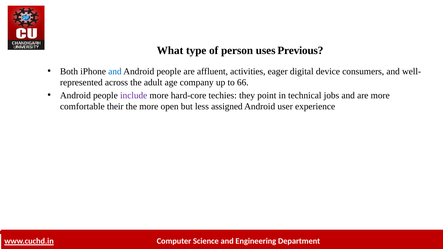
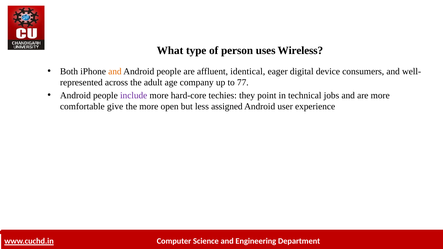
Previous: Previous -> Wireless
and at (115, 72) colour: blue -> orange
activities: activities -> identical
66: 66 -> 77
their: their -> give
